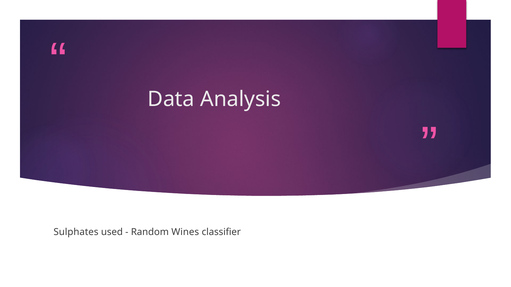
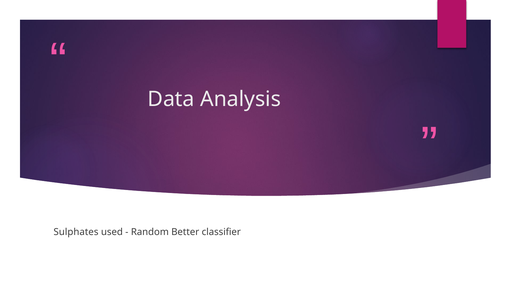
Wines: Wines -> Better
